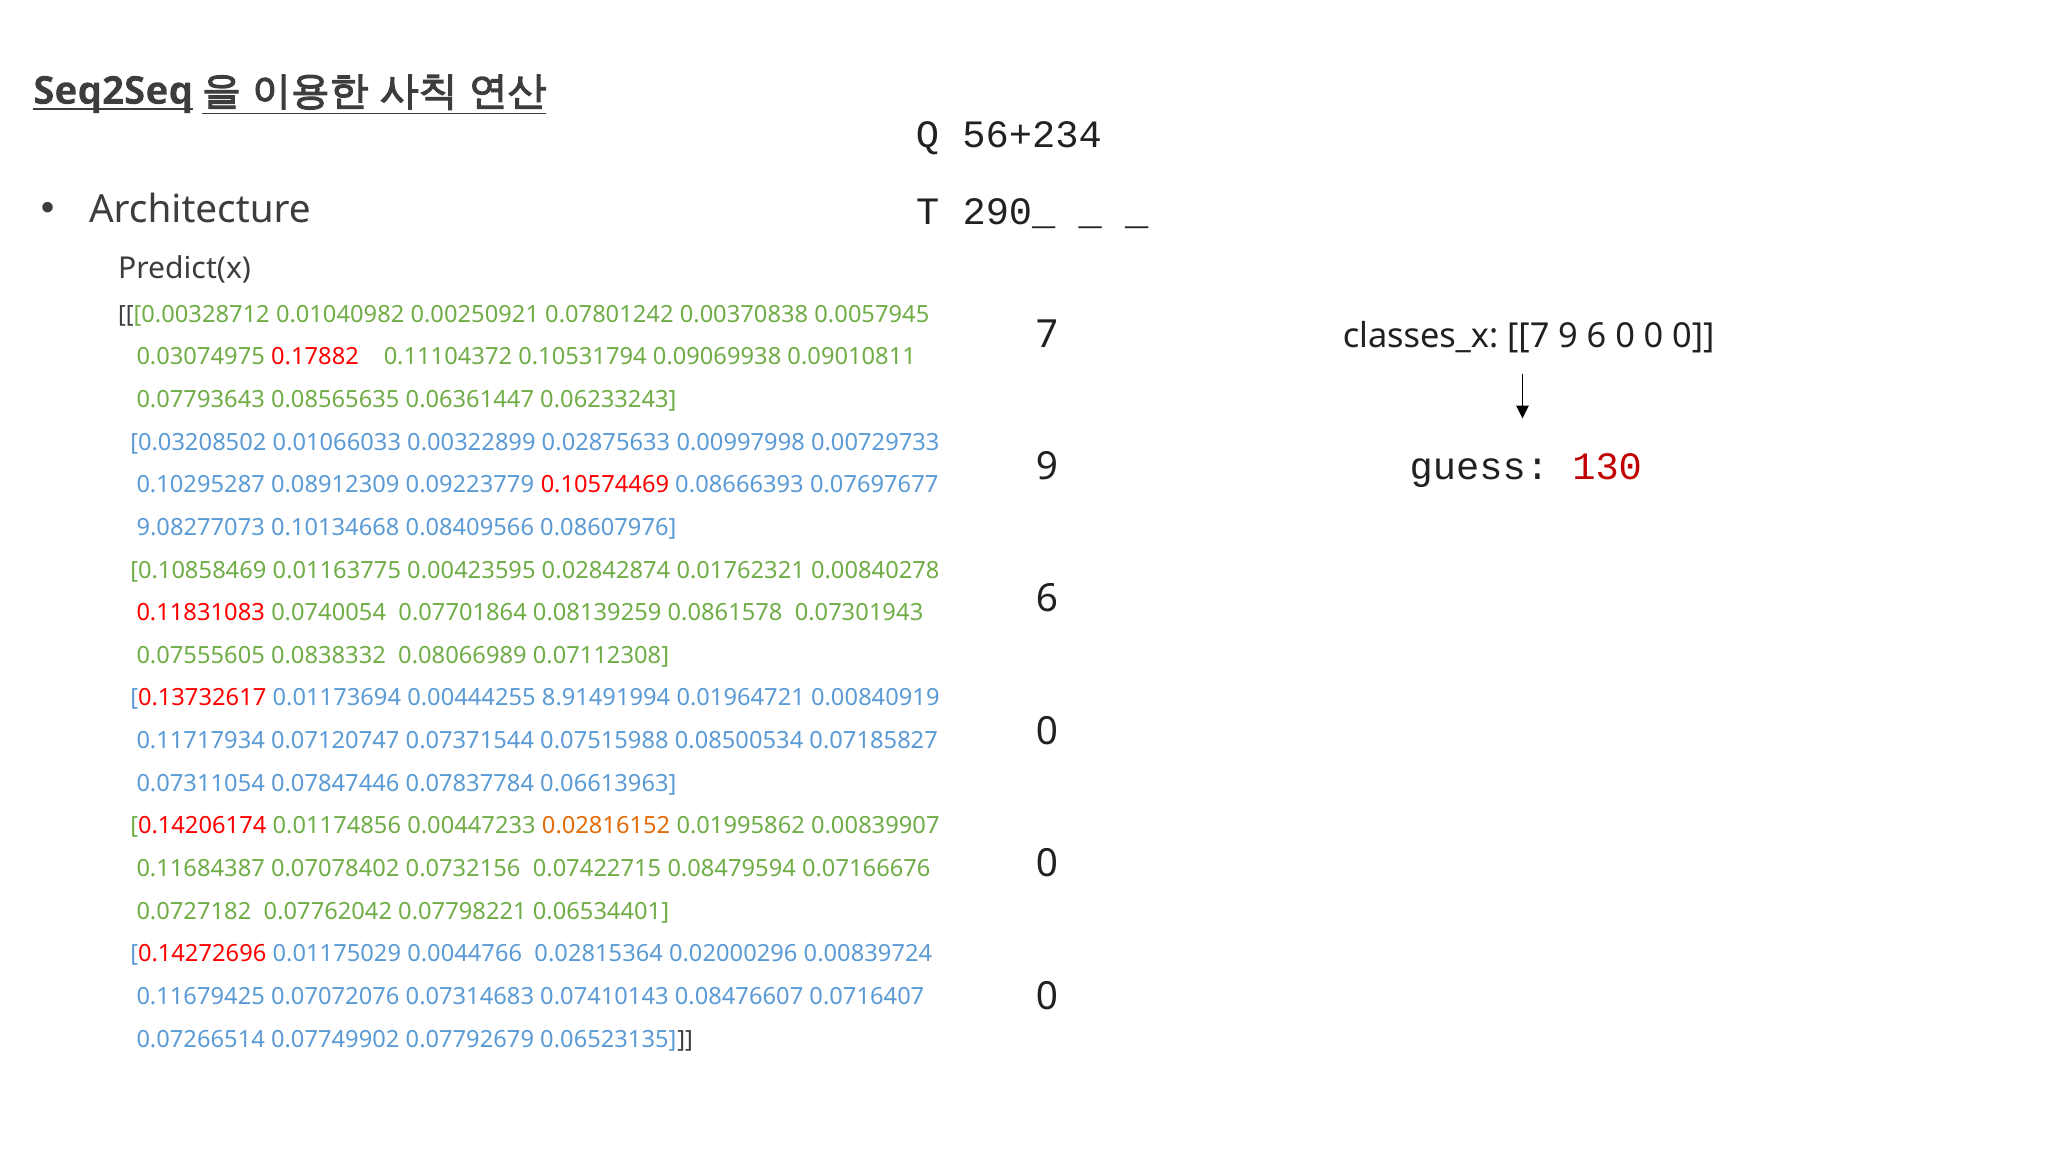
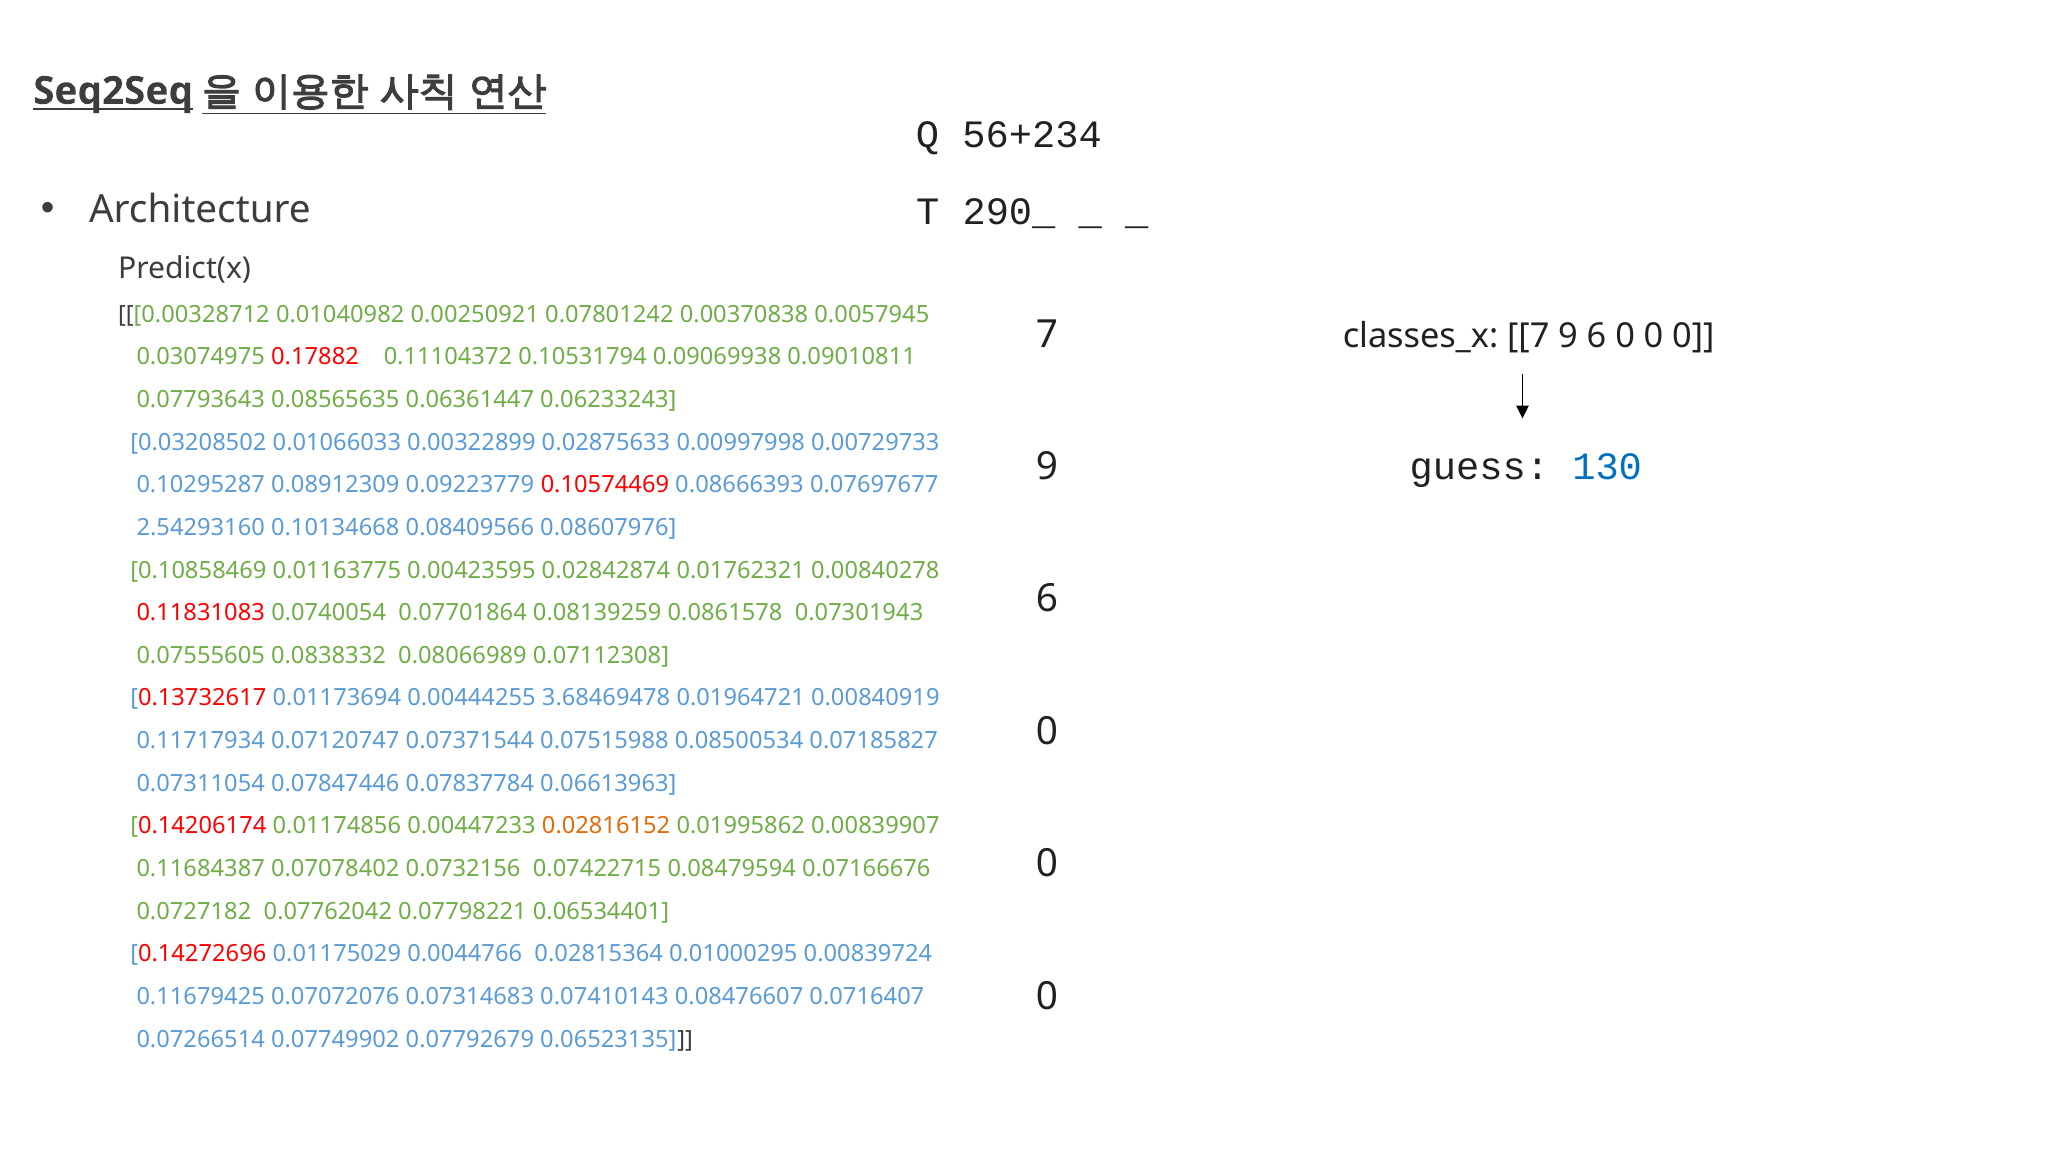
130 colour: red -> blue
9.08277073: 9.08277073 -> 2.54293160
8.91491994: 8.91491994 -> 3.68469478
0.02000296: 0.02000296 -> 0.01000295
